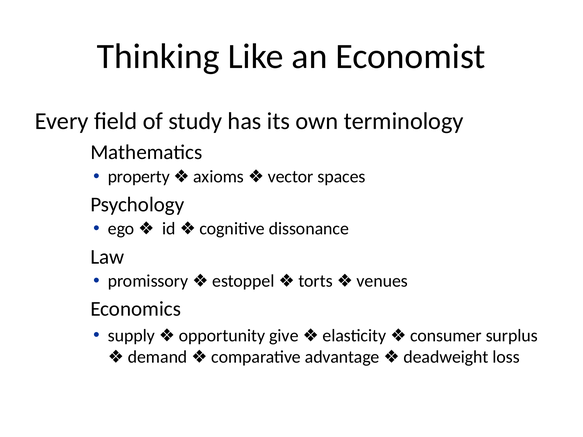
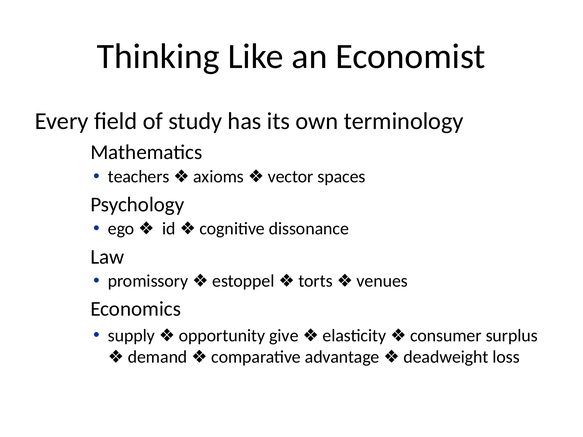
property: property -> teachers
